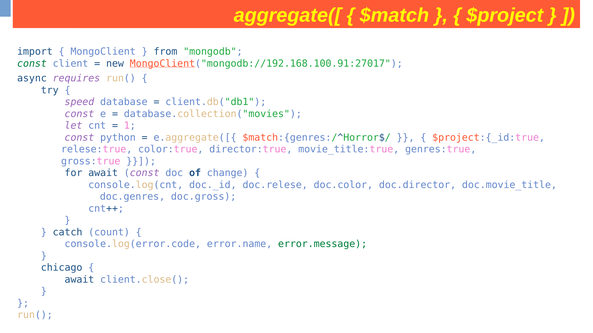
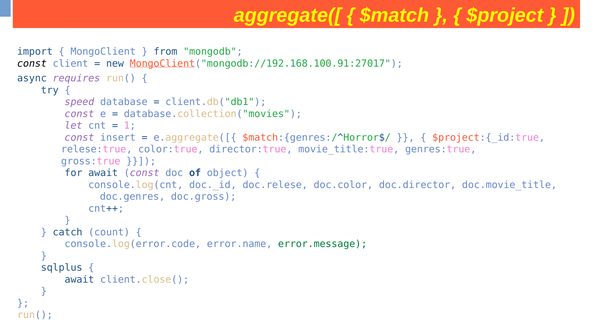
const at (32, 64) colour: green -> black
python: python -> insert
change: change -> object
chicago: chicago -> sqlplus
